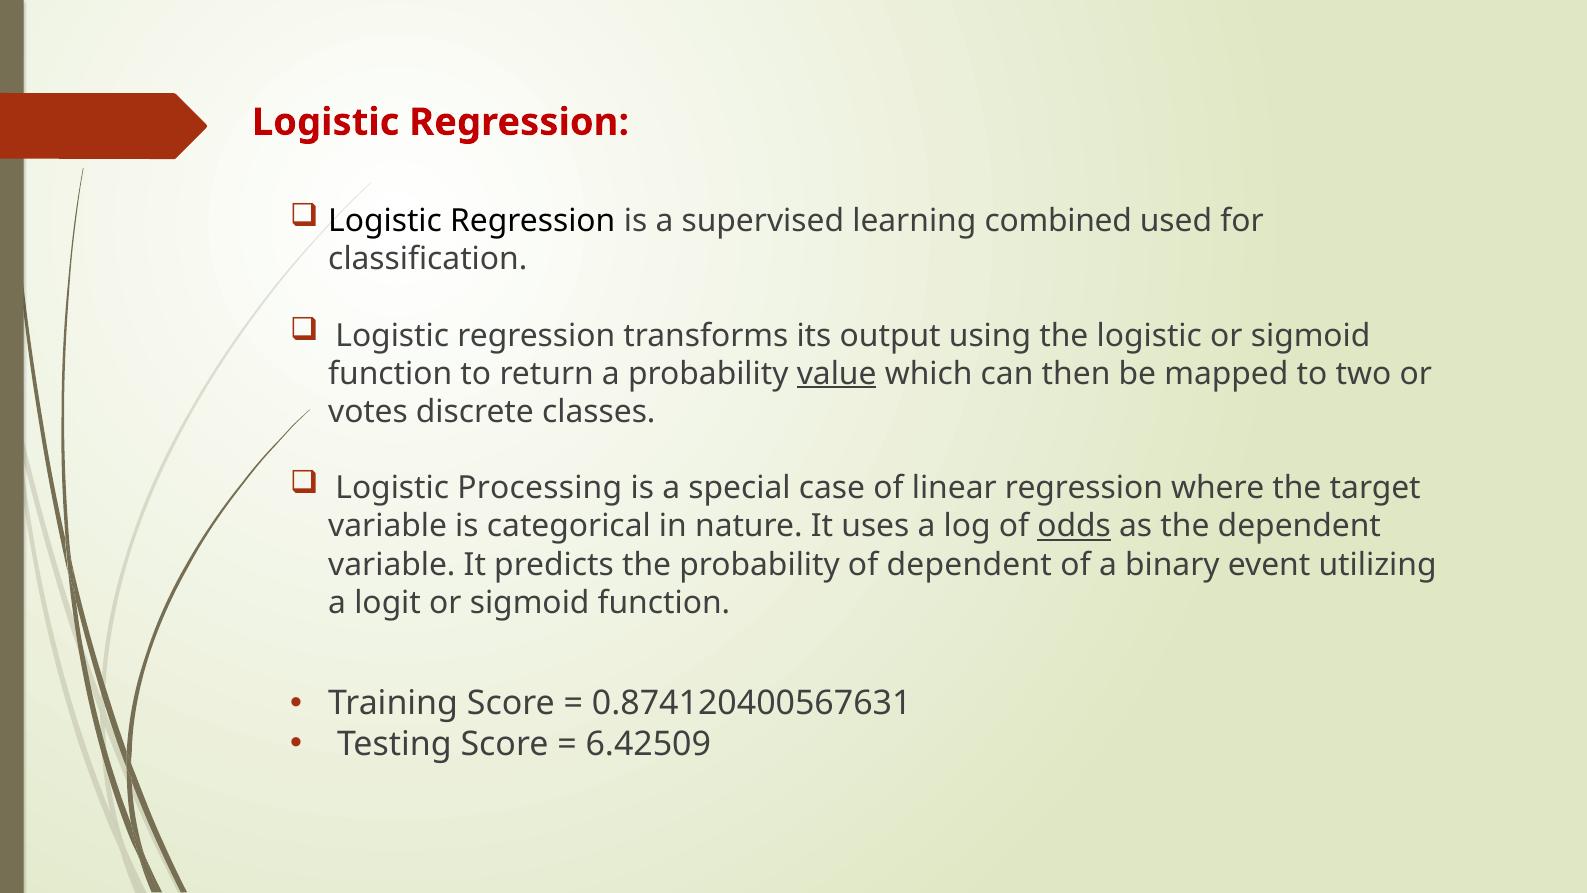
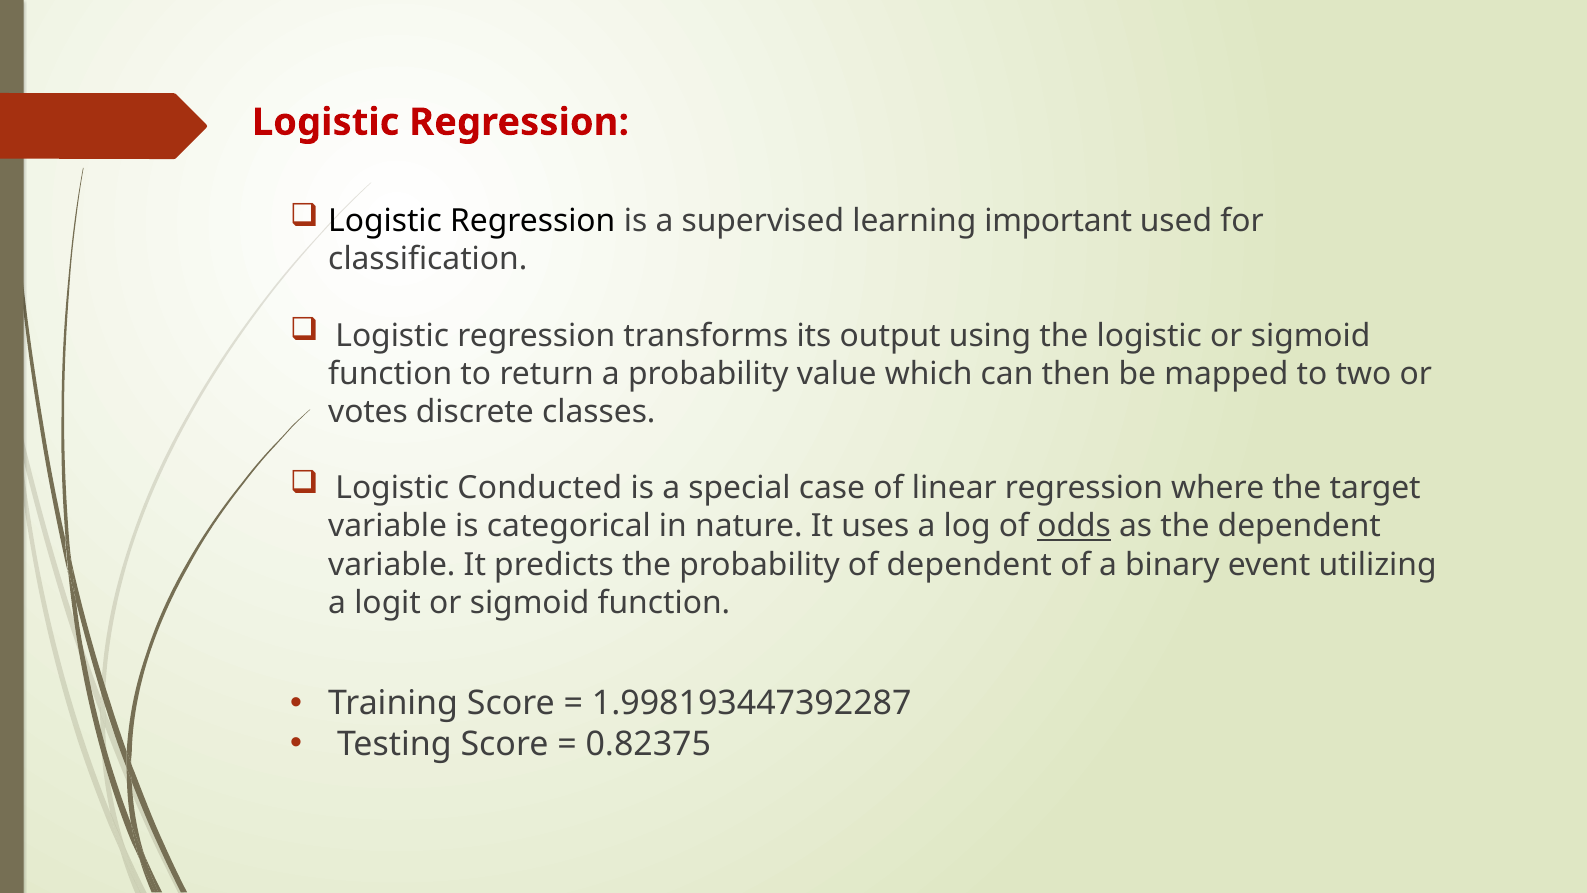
combined: combined -> important
value underline: present -> none
Processing: Processing -> Conducted
0.874120400567631: 0.874120400567631 -> 1.998193447392287
6.42509: 6.42509 -> 0.82375
